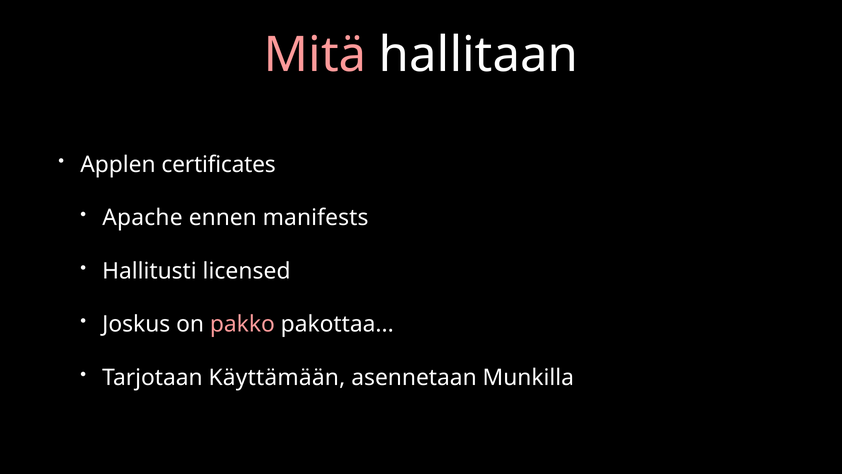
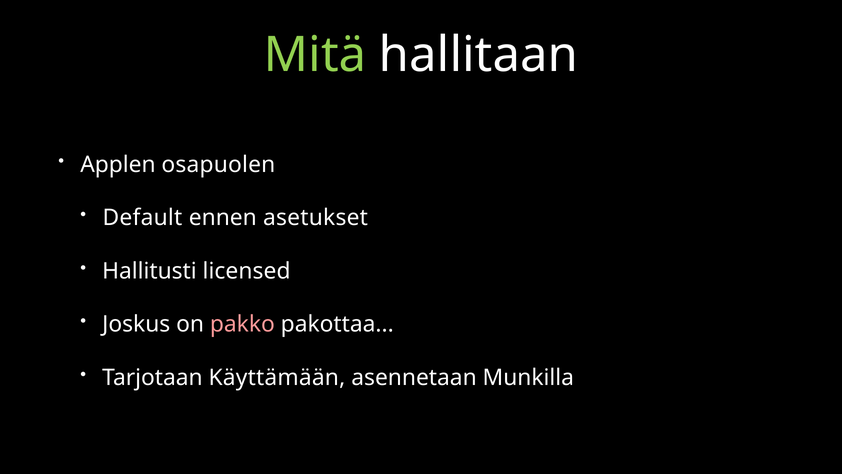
Mitä colour: pink -> light green
certificates: certificates -> osapuolen
Apache: Apache -> Default
manifests: manifests -> asetukset
